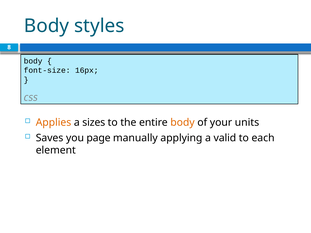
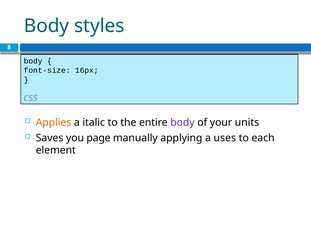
sizes: sizes -> italic
body at (182, 123) colour: orange -> purple
valid: valid -> uses
